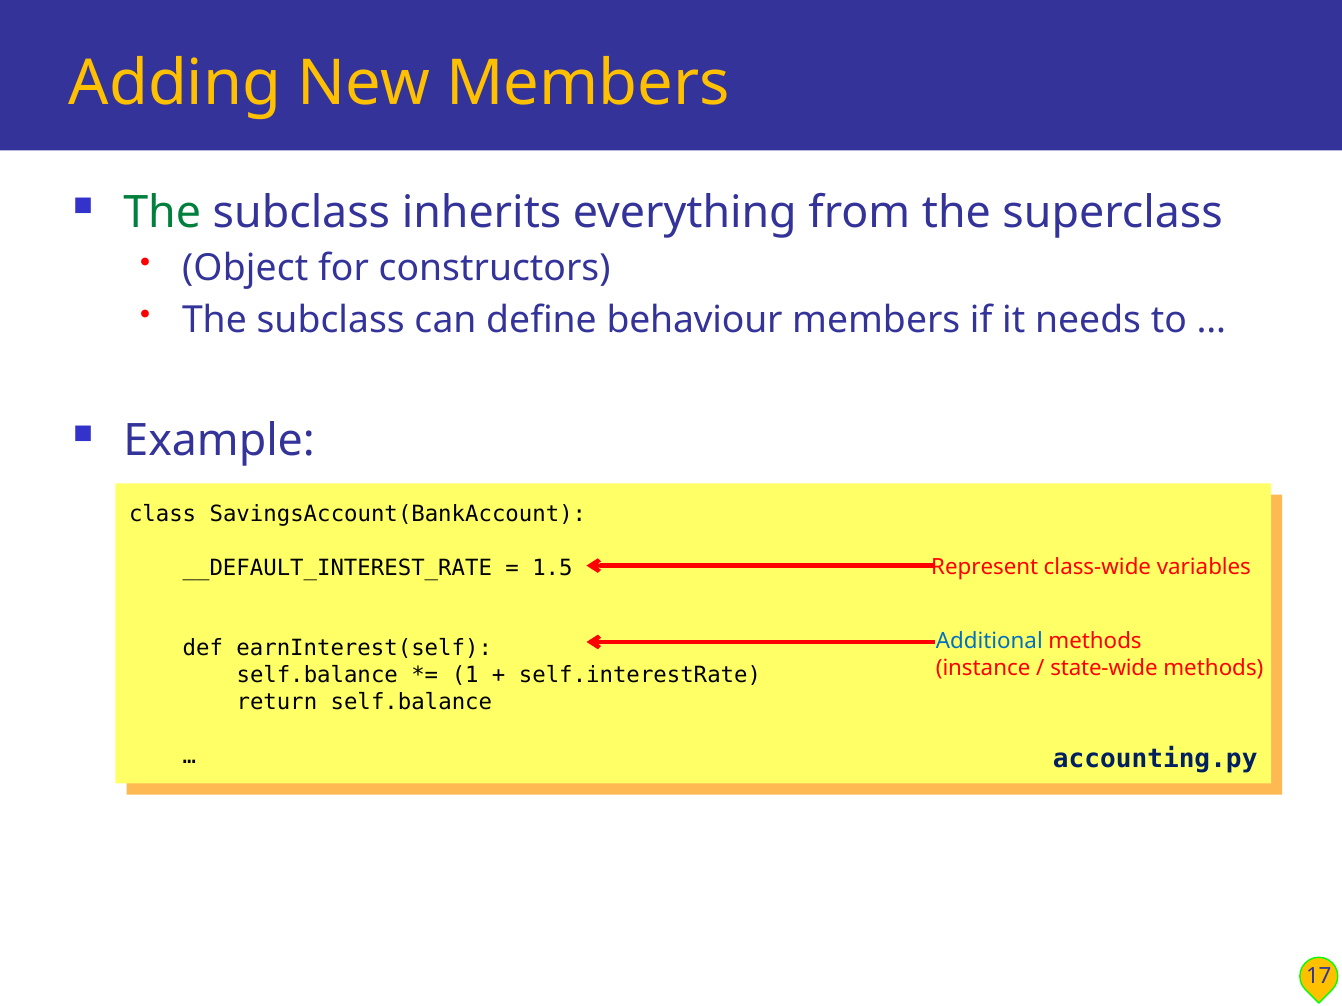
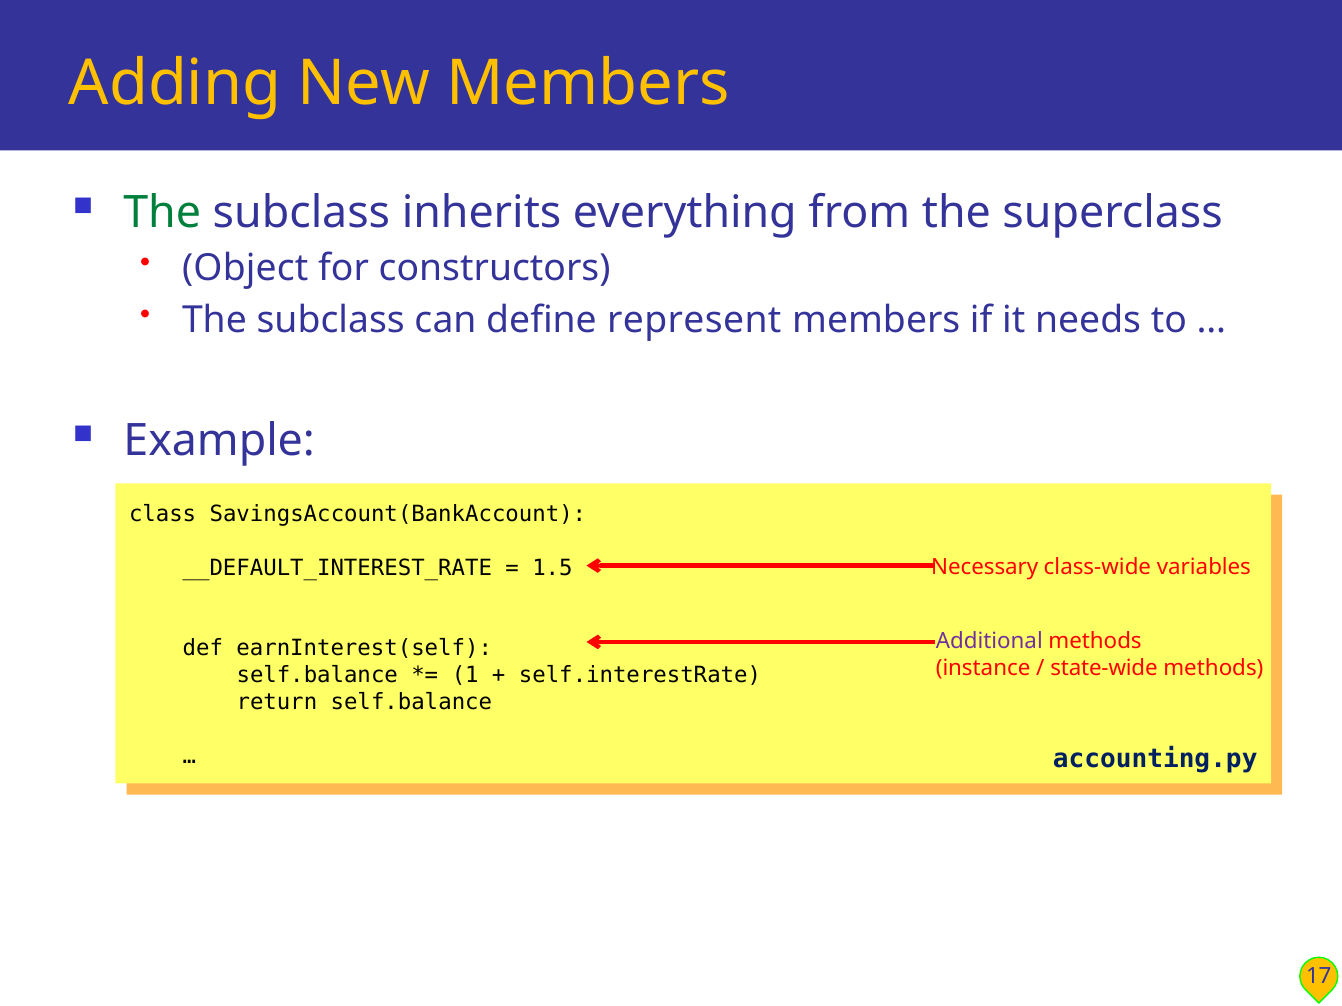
behaviour: behaviour -> represent
Represent: Represent -> Necessary
Additional colour: blue -> purple
